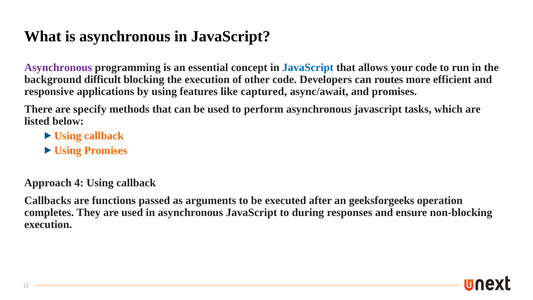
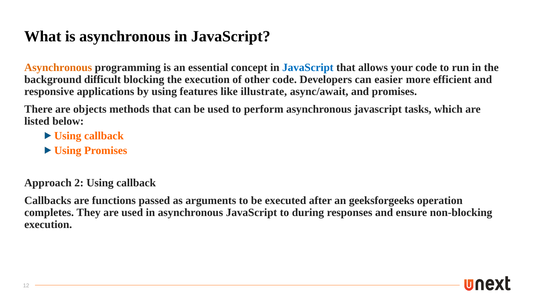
Asynchronous at (58, 68) colour: purple -> orange
routes: routes -> easier
captured: captured -> illustrate
specify: specify -> objects
4: 4 -> 2
